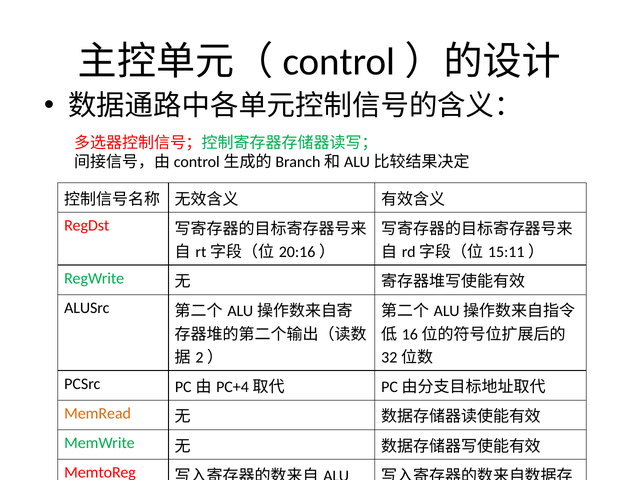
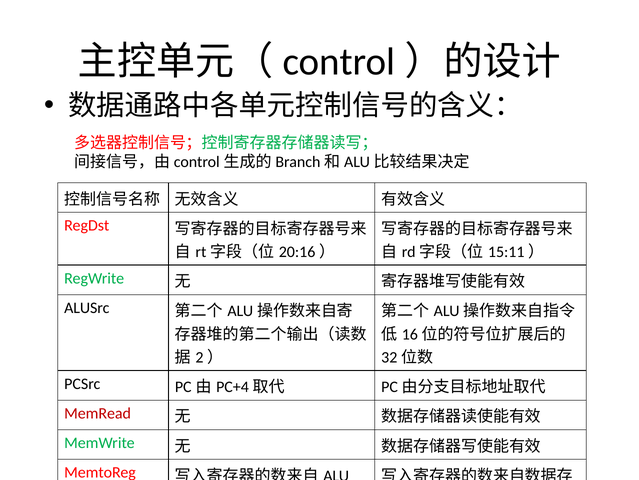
MemRead colour: orange -> red
